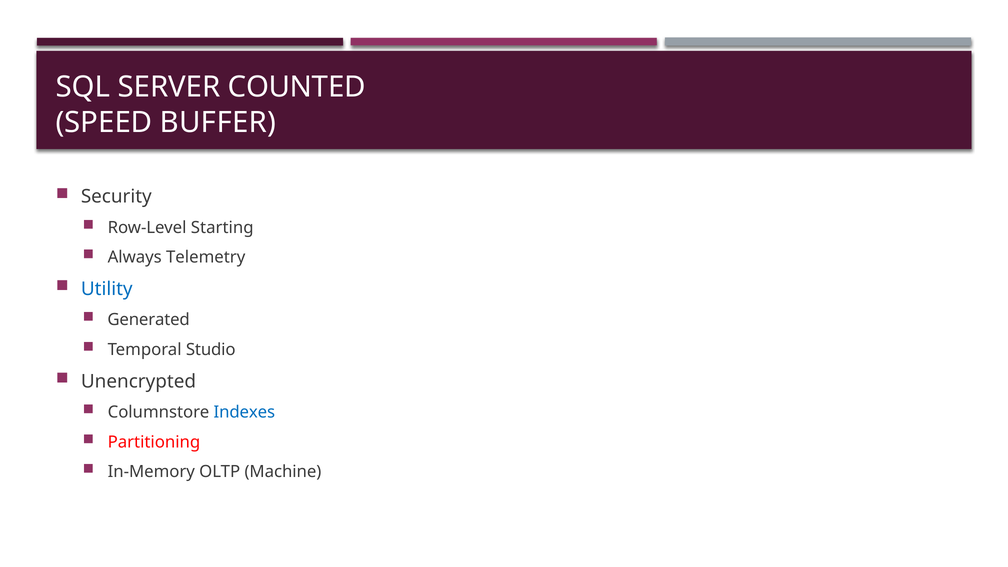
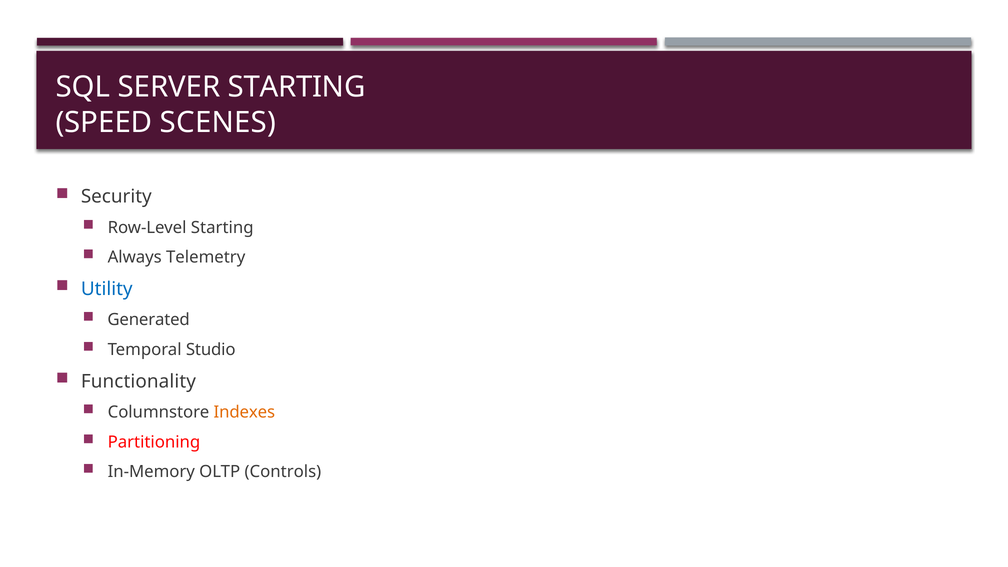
SERVER COUNTED: COUNTED -> STARTING
BUFFER: BUFFER -> SCENES
Unencrypted: Unencrypted -> Functionality
Indexes colour: blue -> orange
Machine: Machine -> Controls
